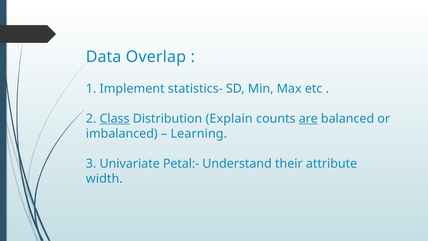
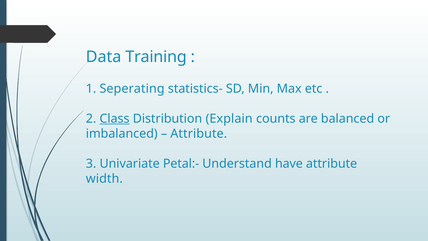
Overlap: Overlap -> Training
Implement: Implement -> Seperating
are underline: present -> none
Learning at (199, 134): Learning -> Attribute
their: their -> have
